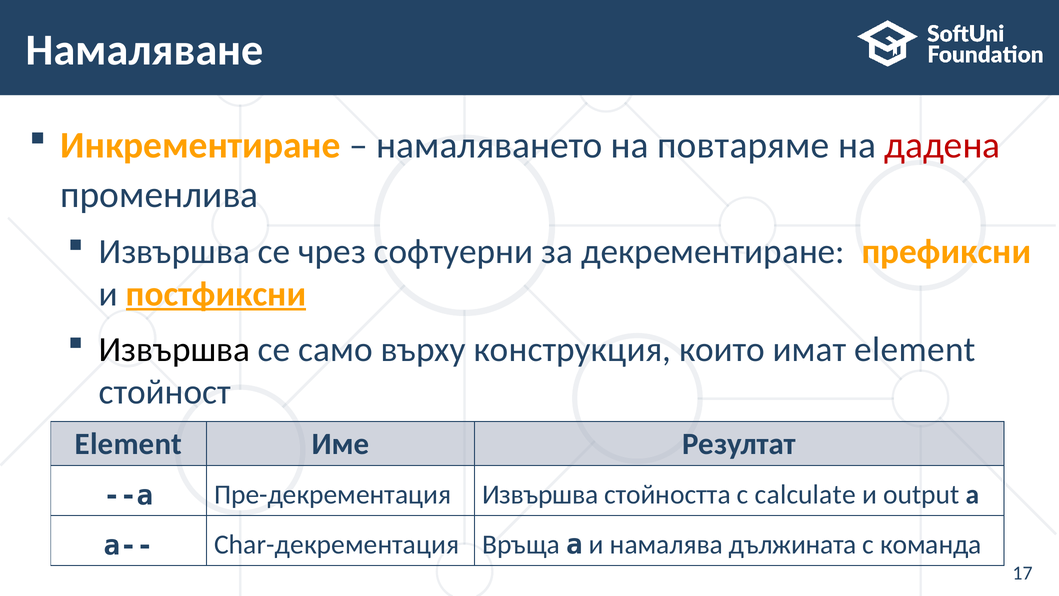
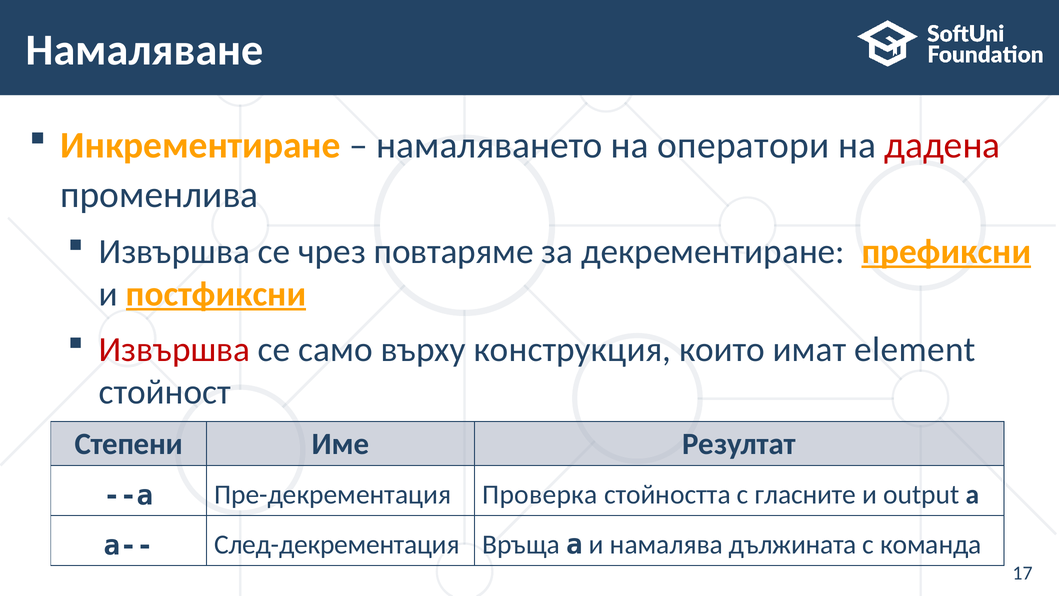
повтаряме: повтаряме -> оператори
софтуерни: софтуерни -> повтаряме
префиксни underline: none -> present
Извършва at (174, 350) colour: black -> red
Element at (128, 444): Element -> Степени
Пре-декрементация Извършва: Извършва -> Проверка
calculate: calculate -> гласните
Char-декрементация: Char-декрементация -> След-декрементация
